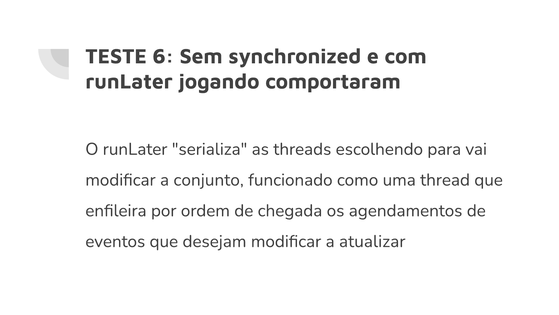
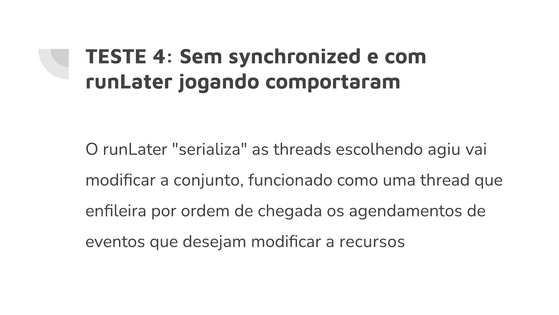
6: 6 -> 4
para: para -> agiu
atualizar: atualizar -> recursos
